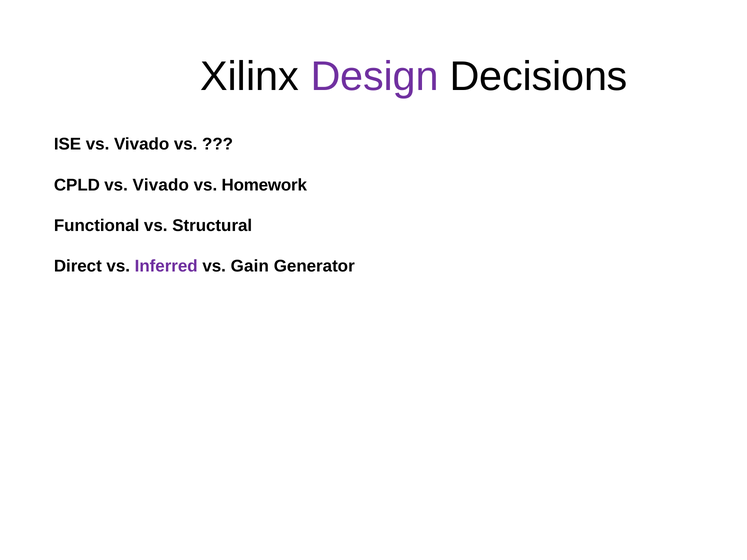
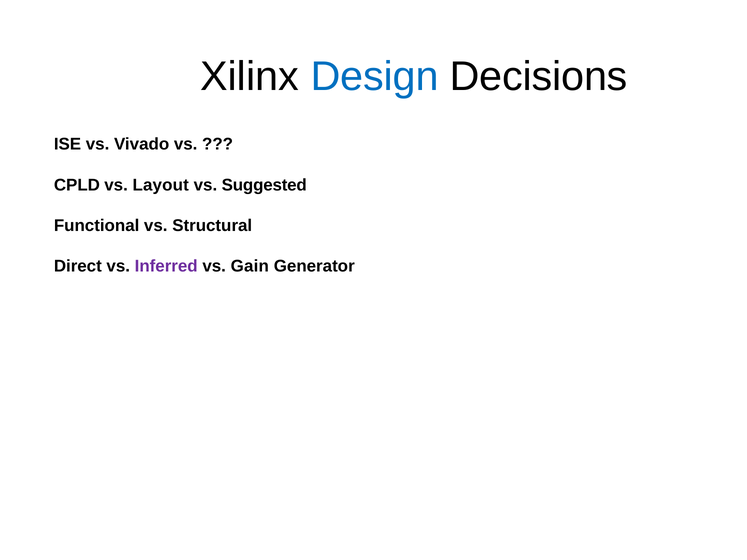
Design colour: purple -> blue
Vivado at (161, 185): Vivado -> Layout
Homework: Homework -> Suggested
